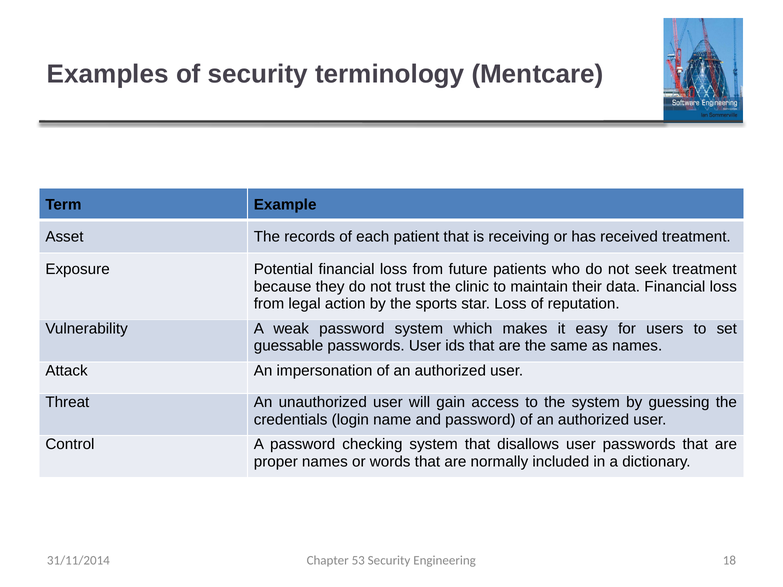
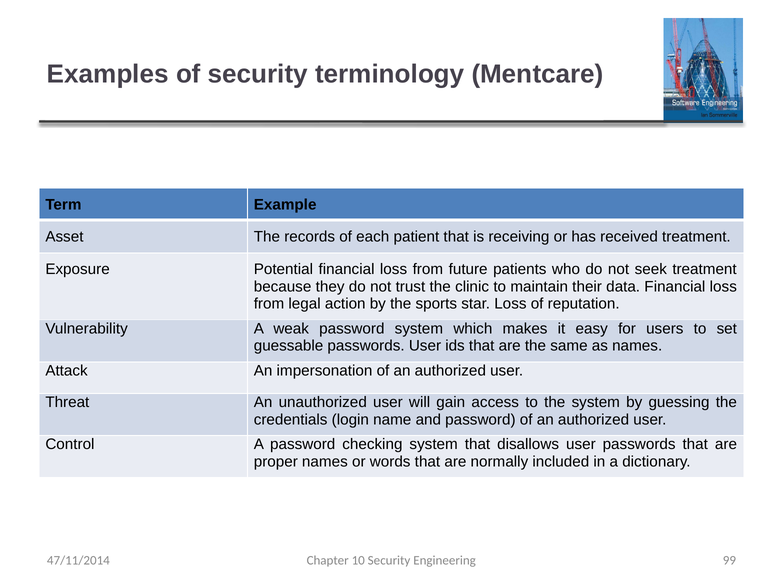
53: 53 -> 10
18: 18 -> 99
31/11/2014: 31/11/2014 -> 47/11/2014
